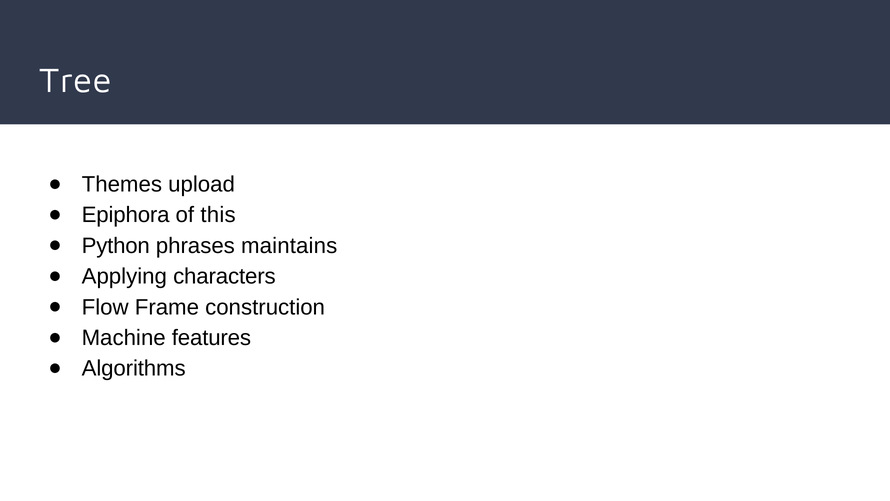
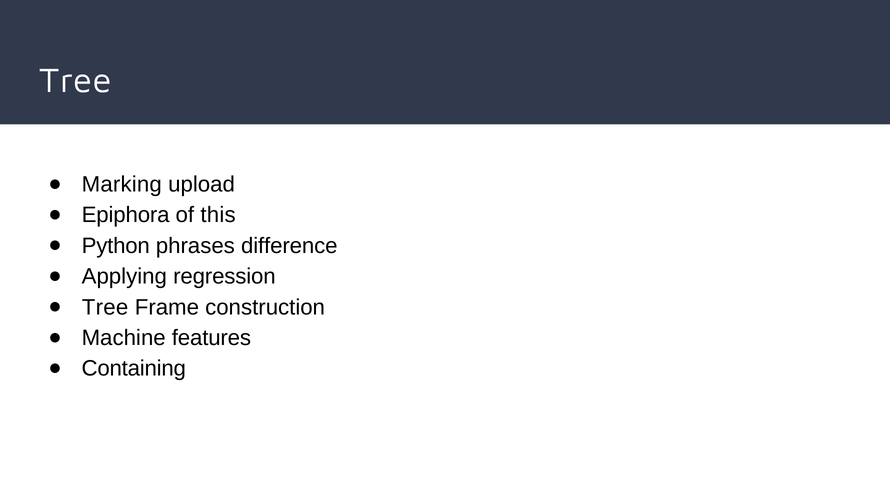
Themes: Themes -> Marking
maintains: maintains -> difference
characters: characters -> regression
Flow at (105, 307): Flow -> Tree
Algorithms: Algorithms -> Containing
